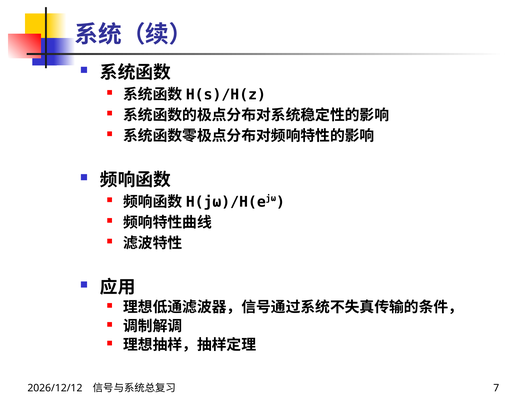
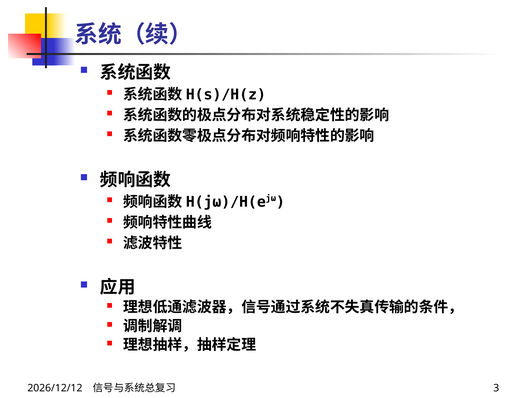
7: 7 -> 3
